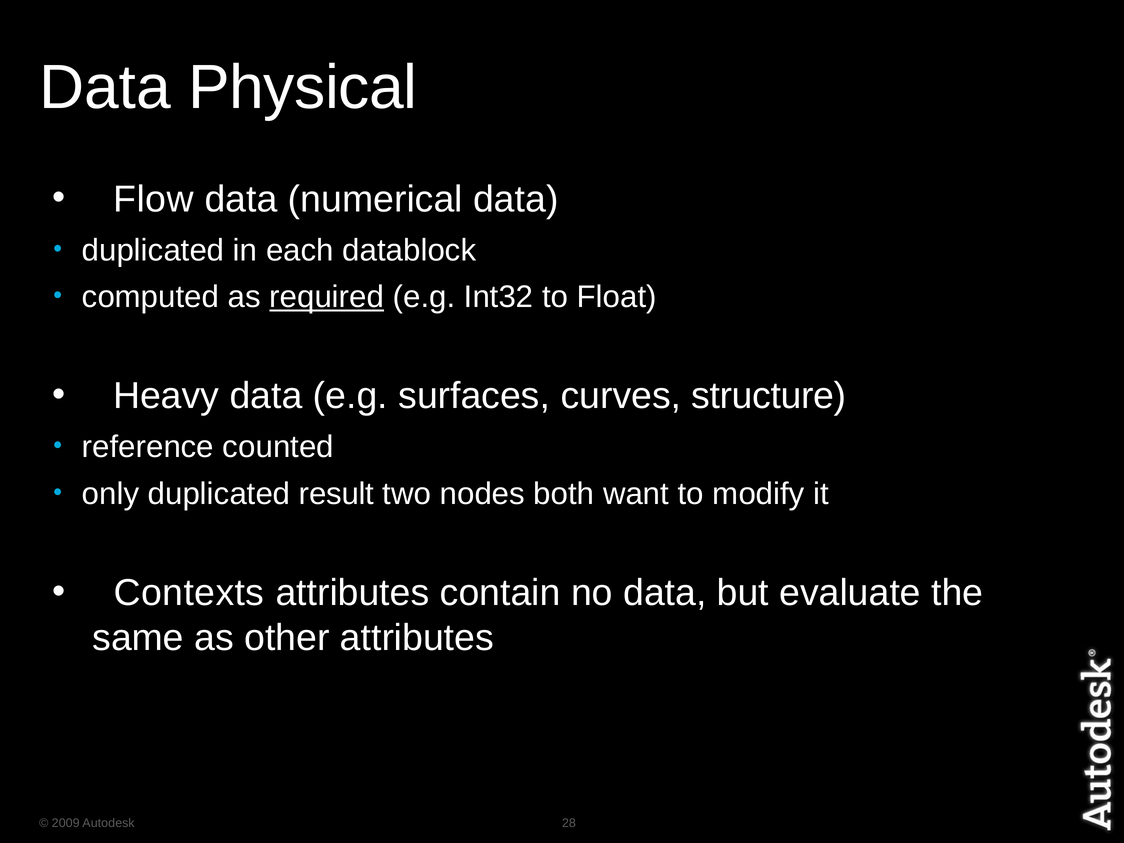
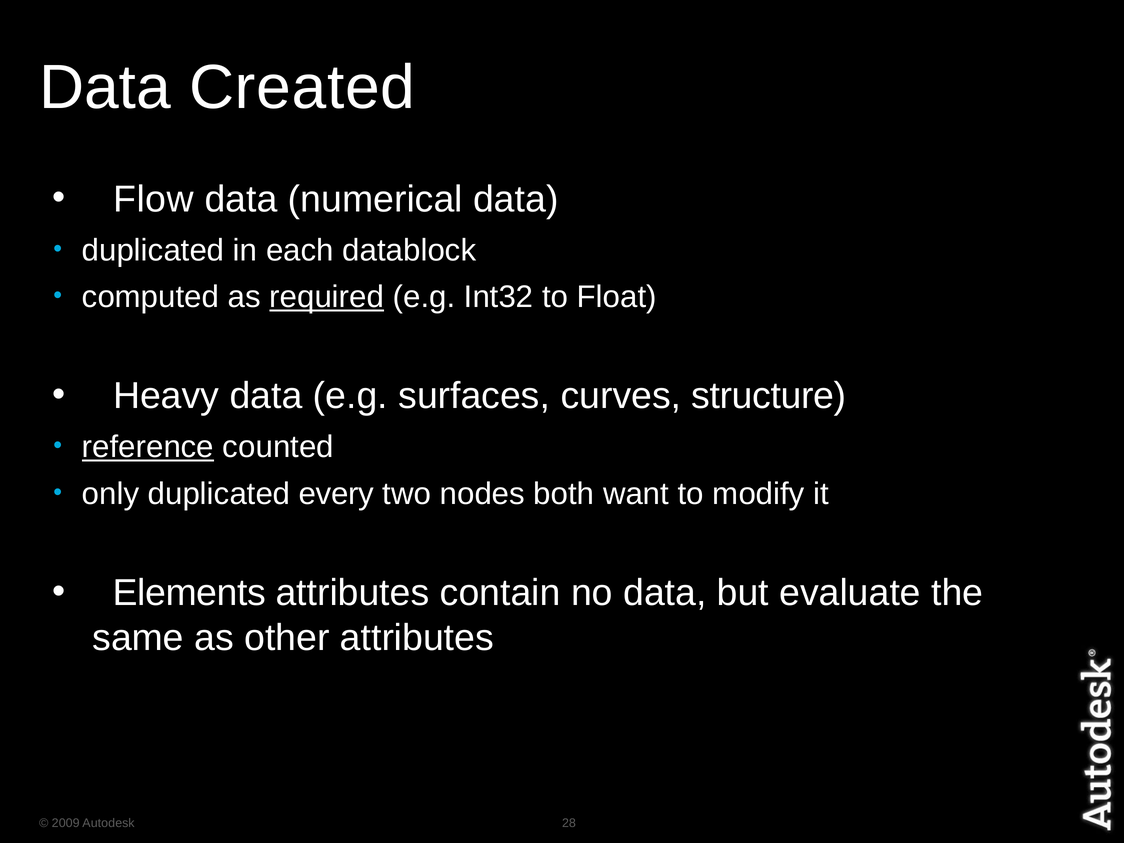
Physical: Physical -> Created
reference underline: none -> present
result: result -> every
Contexts: Contexts -> Elements
